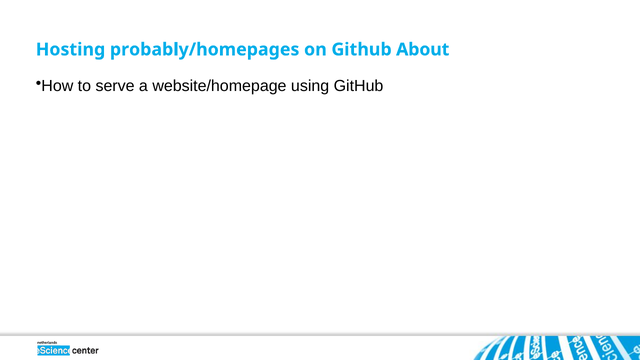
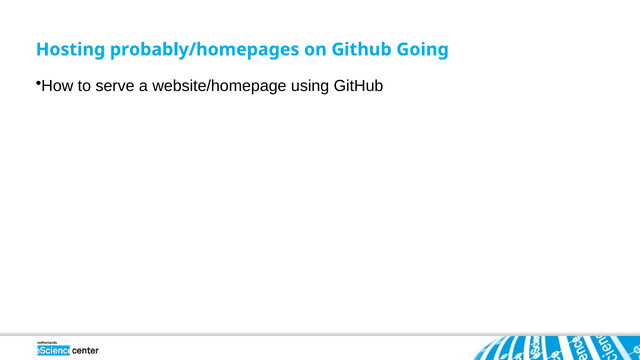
About: About -> Going
